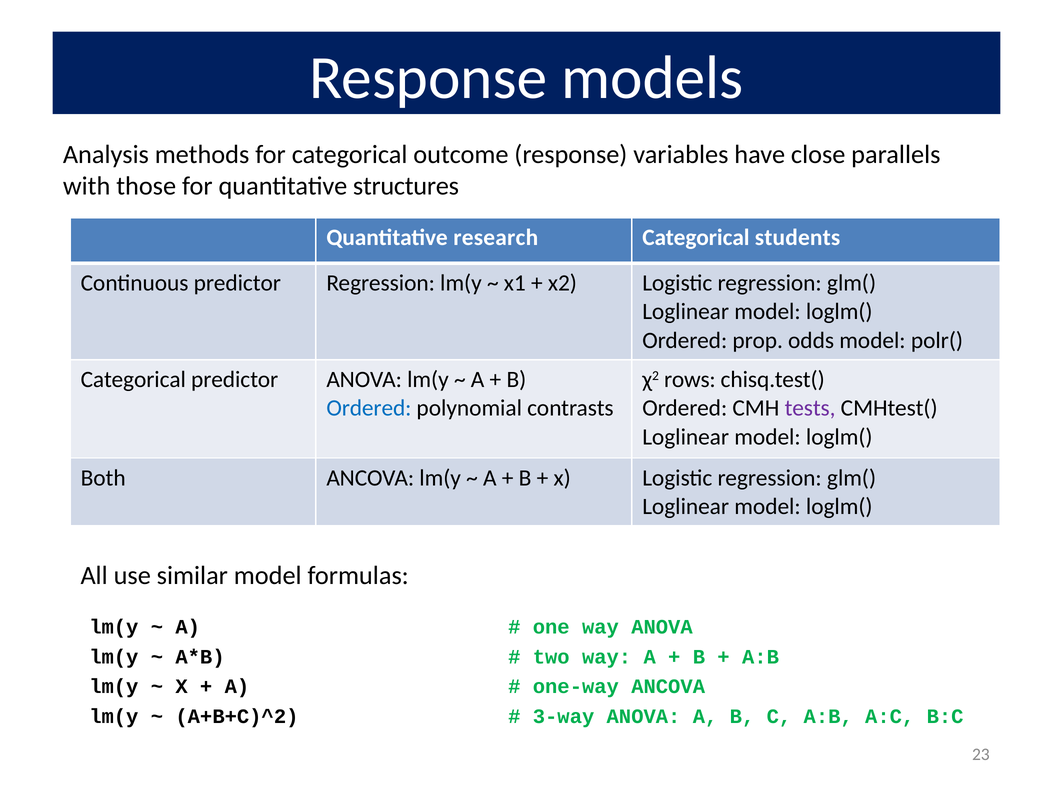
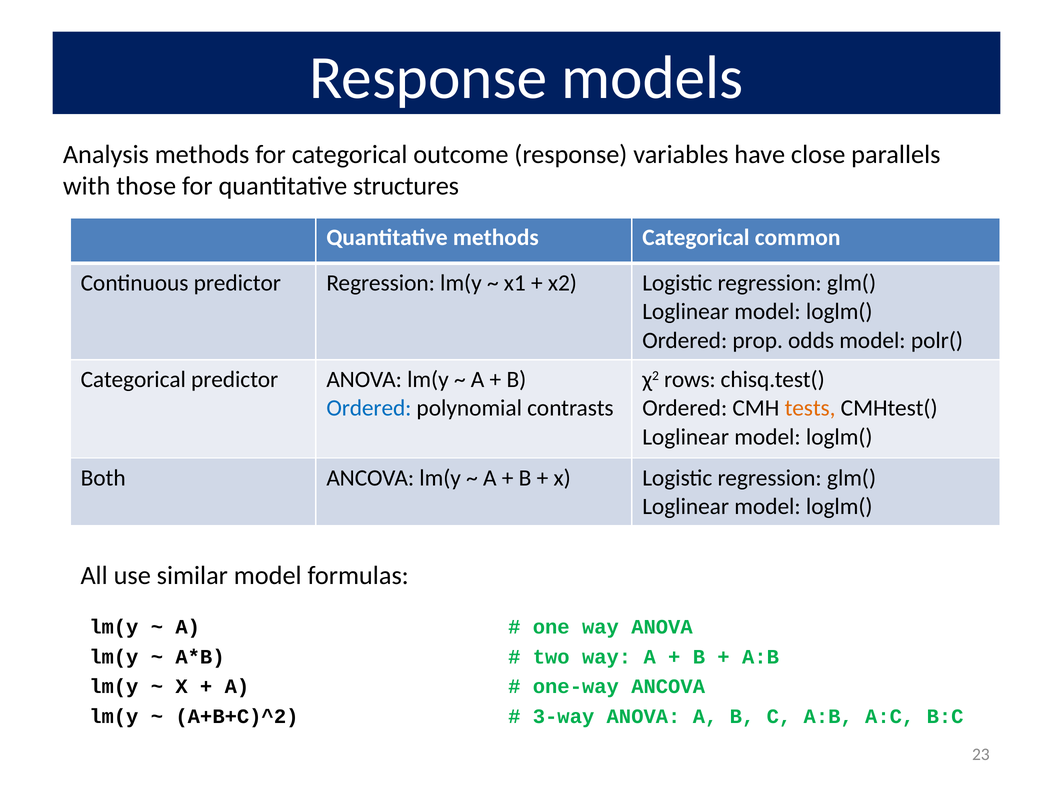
Quantitative research: research -> methods
students: students -> common
tests colour: purple -> orange
